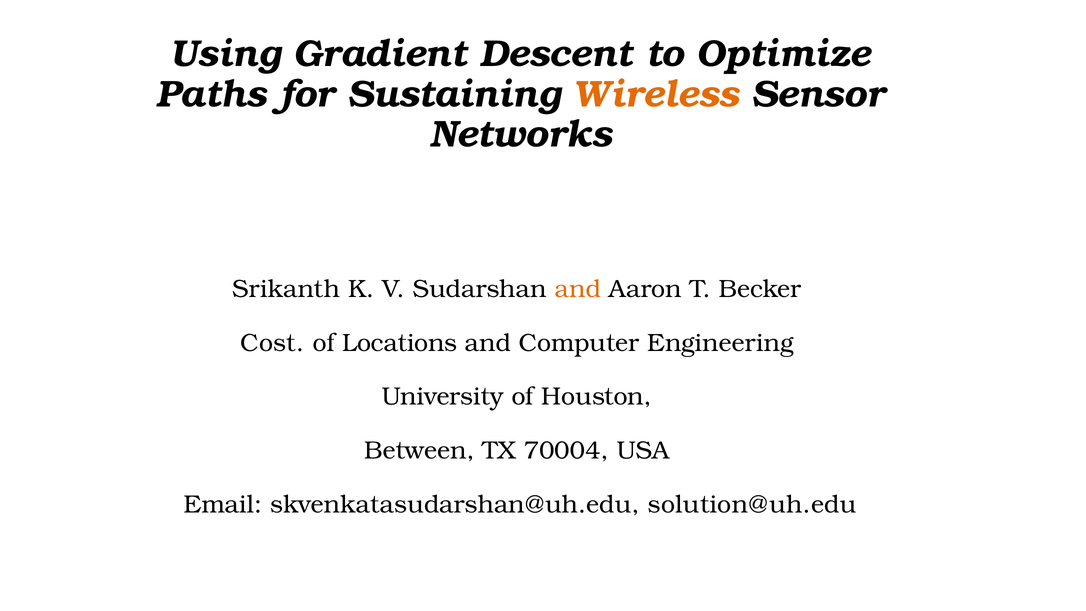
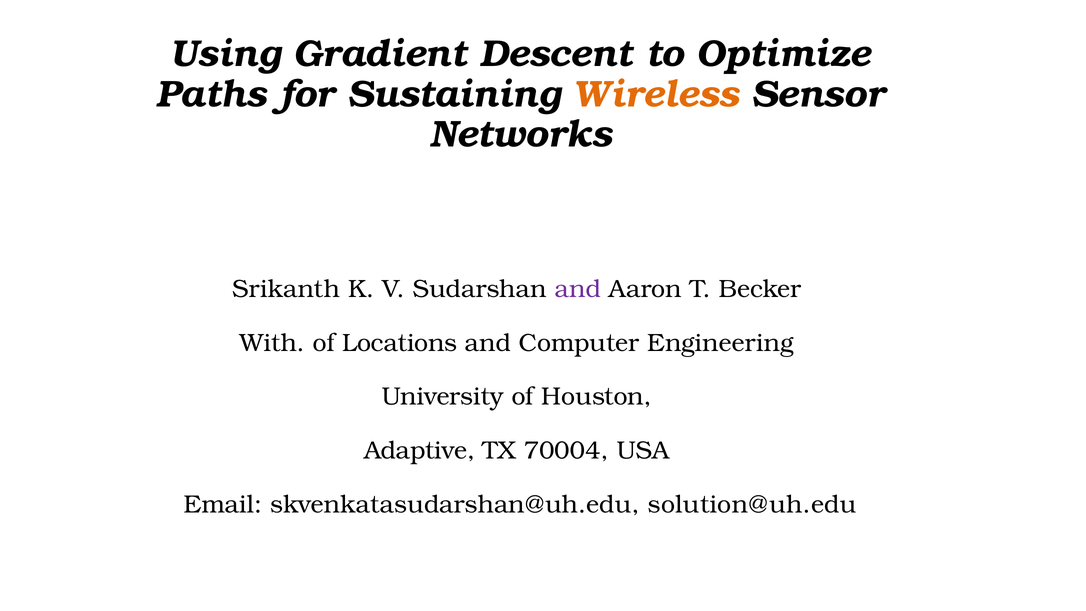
and at (578, 289) colour: orange -> purple
Cost: Cost -> With
Between: Between -> Adaptive
